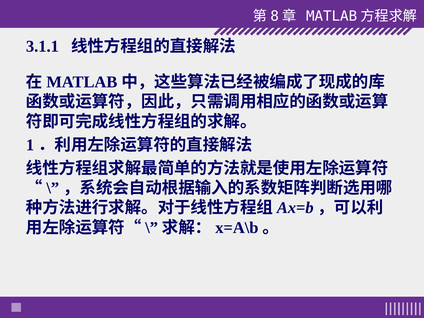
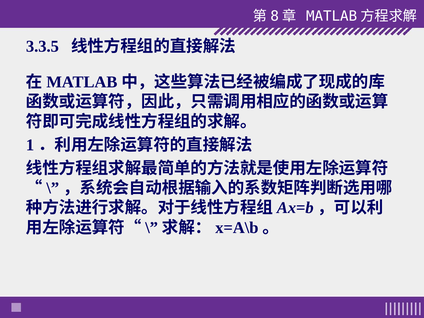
3.1.1: 3.1.1 -> 3.3.5
